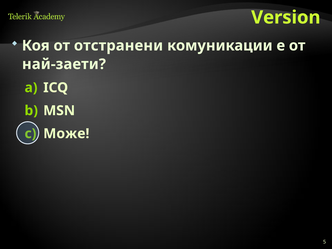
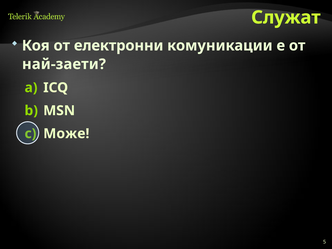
Version: Version -> Служат
отстранени: отстранени -> електронни
